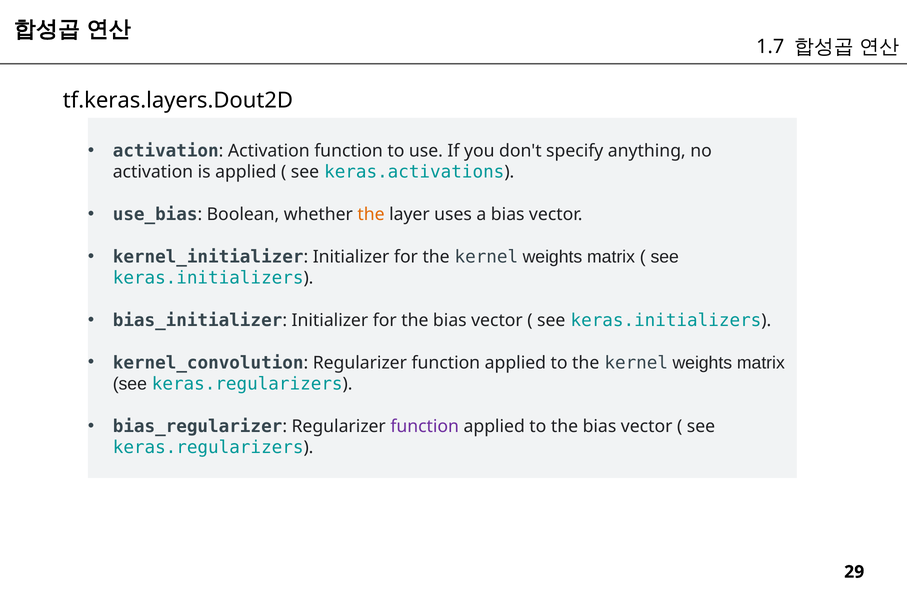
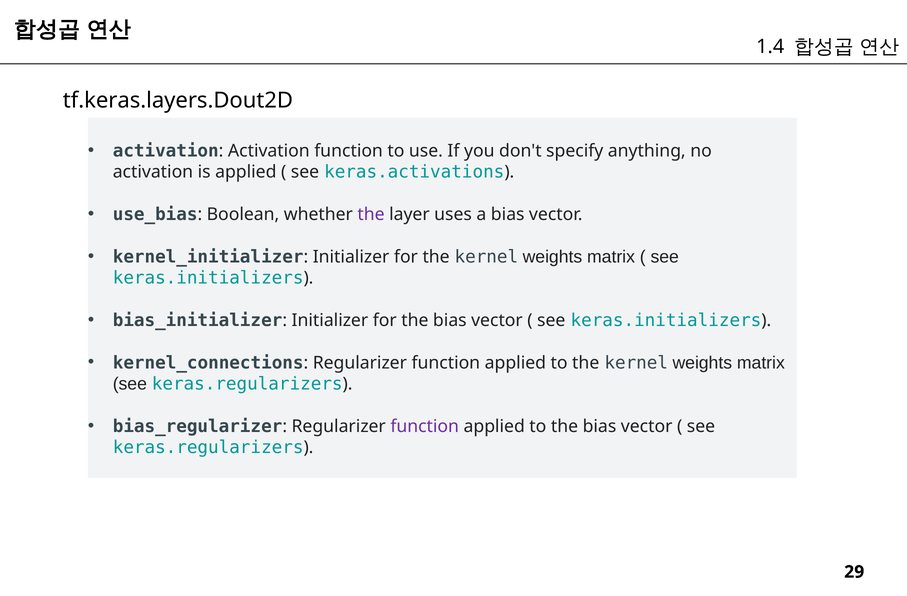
1.7: 1.7 -> 1.4
the at (371, 214) colour: orange -> purple
kernel_convolution: kernel_convolution -> kernel_connections
